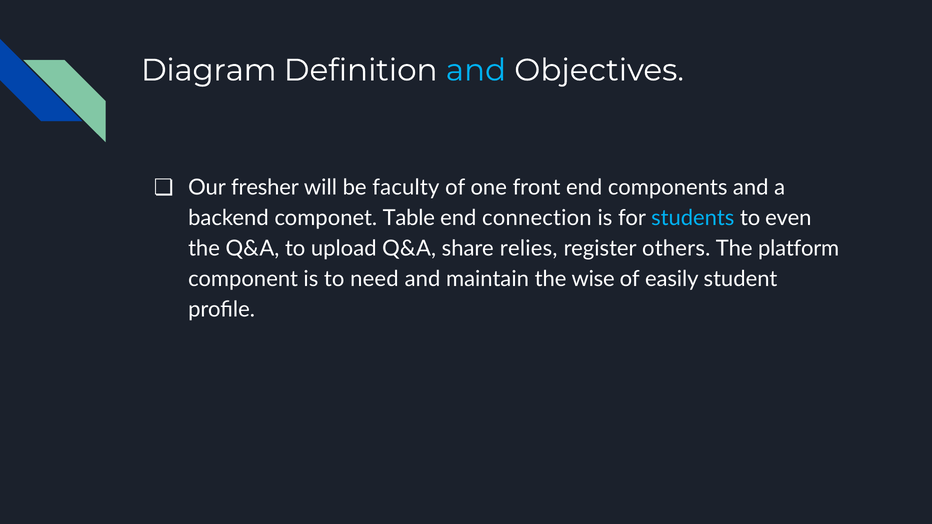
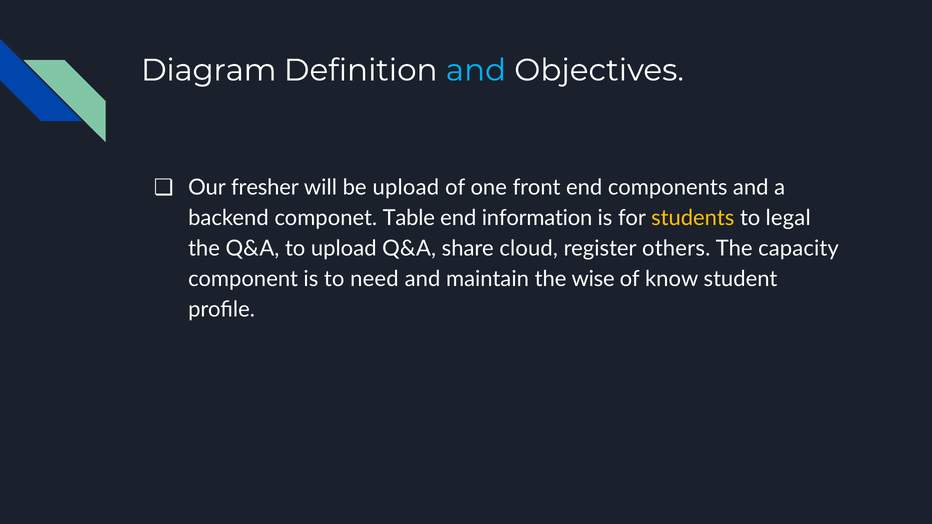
be faculty: faculty -> upload
connection: connection -> information
students colour: light blue -> yellow
even: even -> legal
relies: relies -> cloud
platform: platform -> capacity
easily: easily -> know
